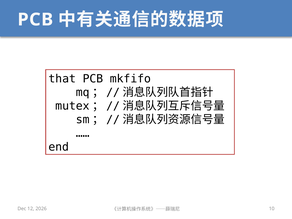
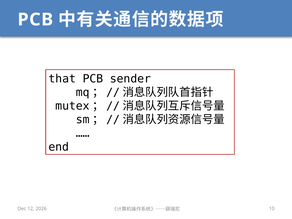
mkfifo: mkfifo -> sender
